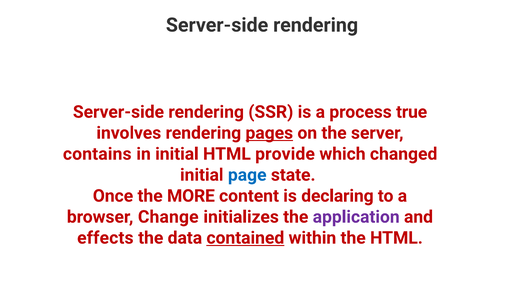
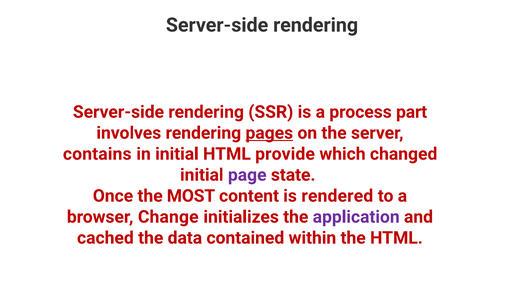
true: true -> part
page colour: blue -> purple
MORE: MORE -> MOST
declaring: declaring -> rendered
effects: effects -> cached
contained underline: present -> none
